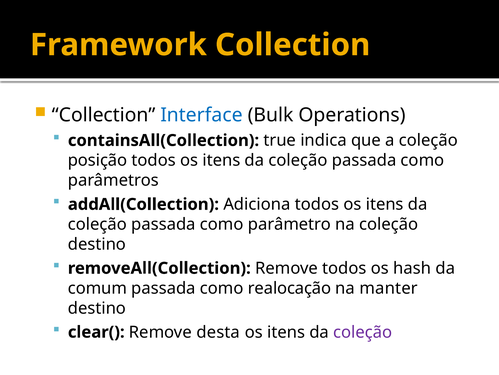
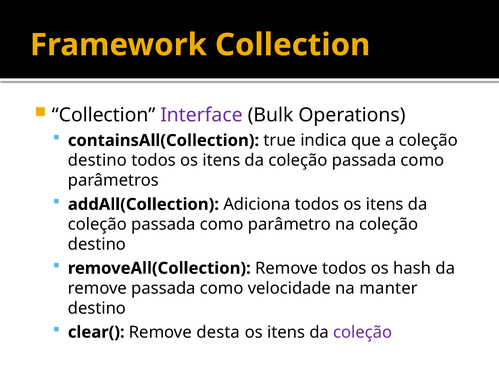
Interface colour: blue -> purple
posição at (98, 160): posição -> destino
comum at (97, 288): comum -> remove
realocação: realocação -> velocidade
